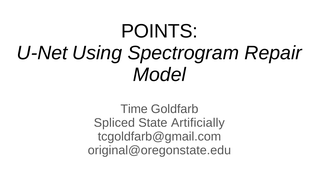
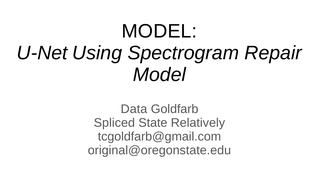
POINTS at (160, 31): POINTS -> MODEL
Time: Time -> Data
Artificially: Artificially -> Relatively
